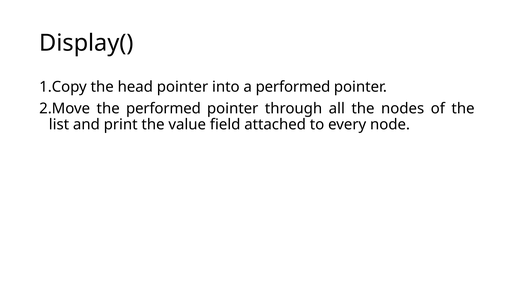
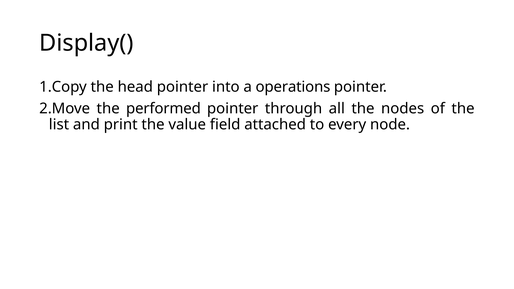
a performed: performed -> operations
